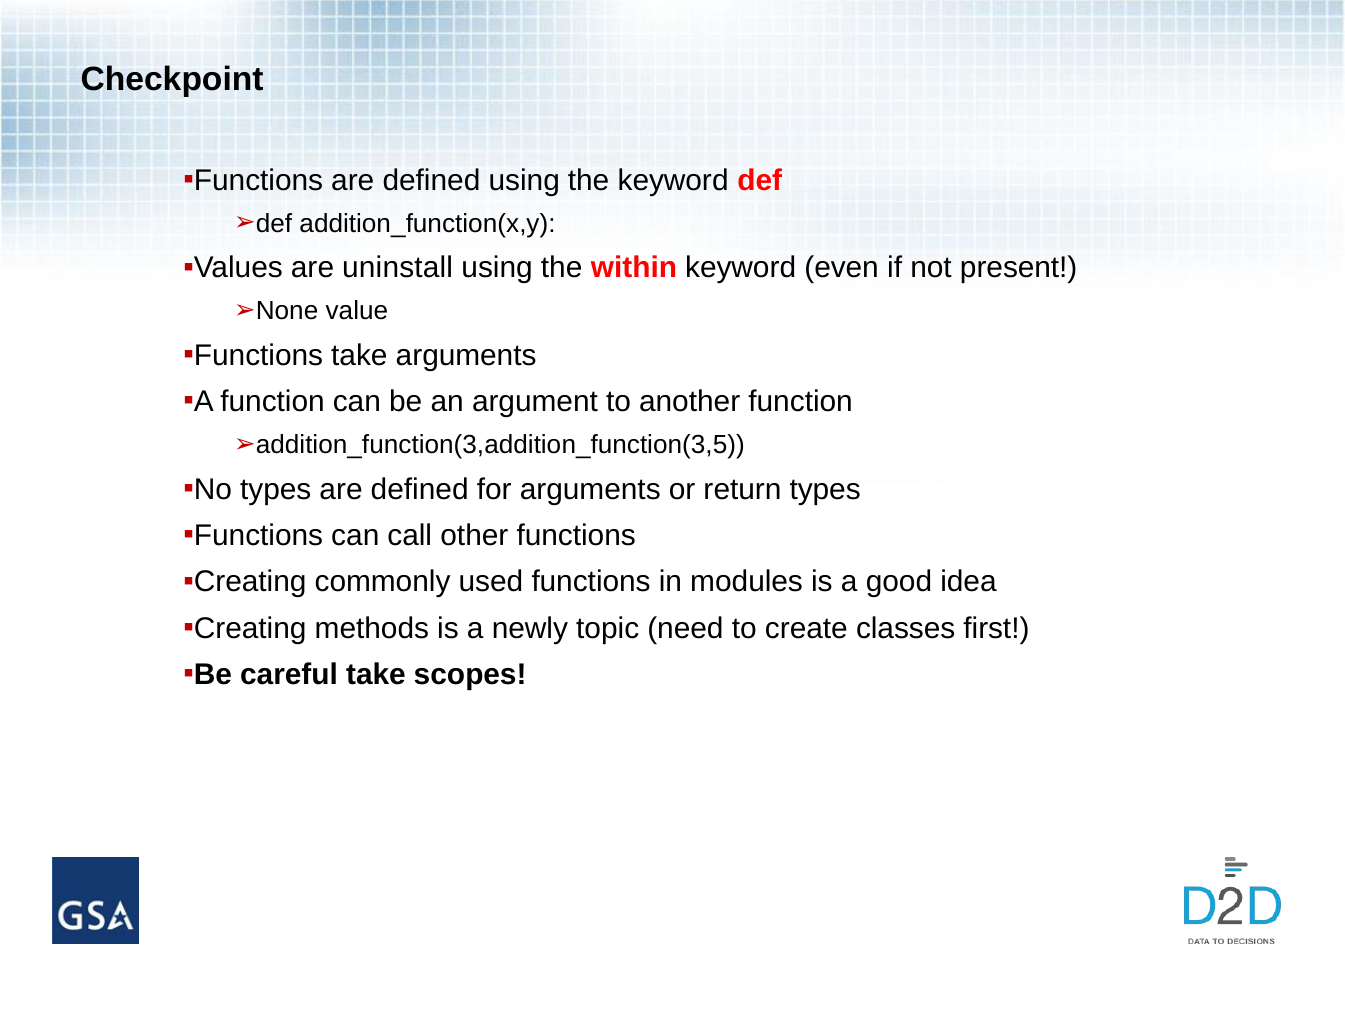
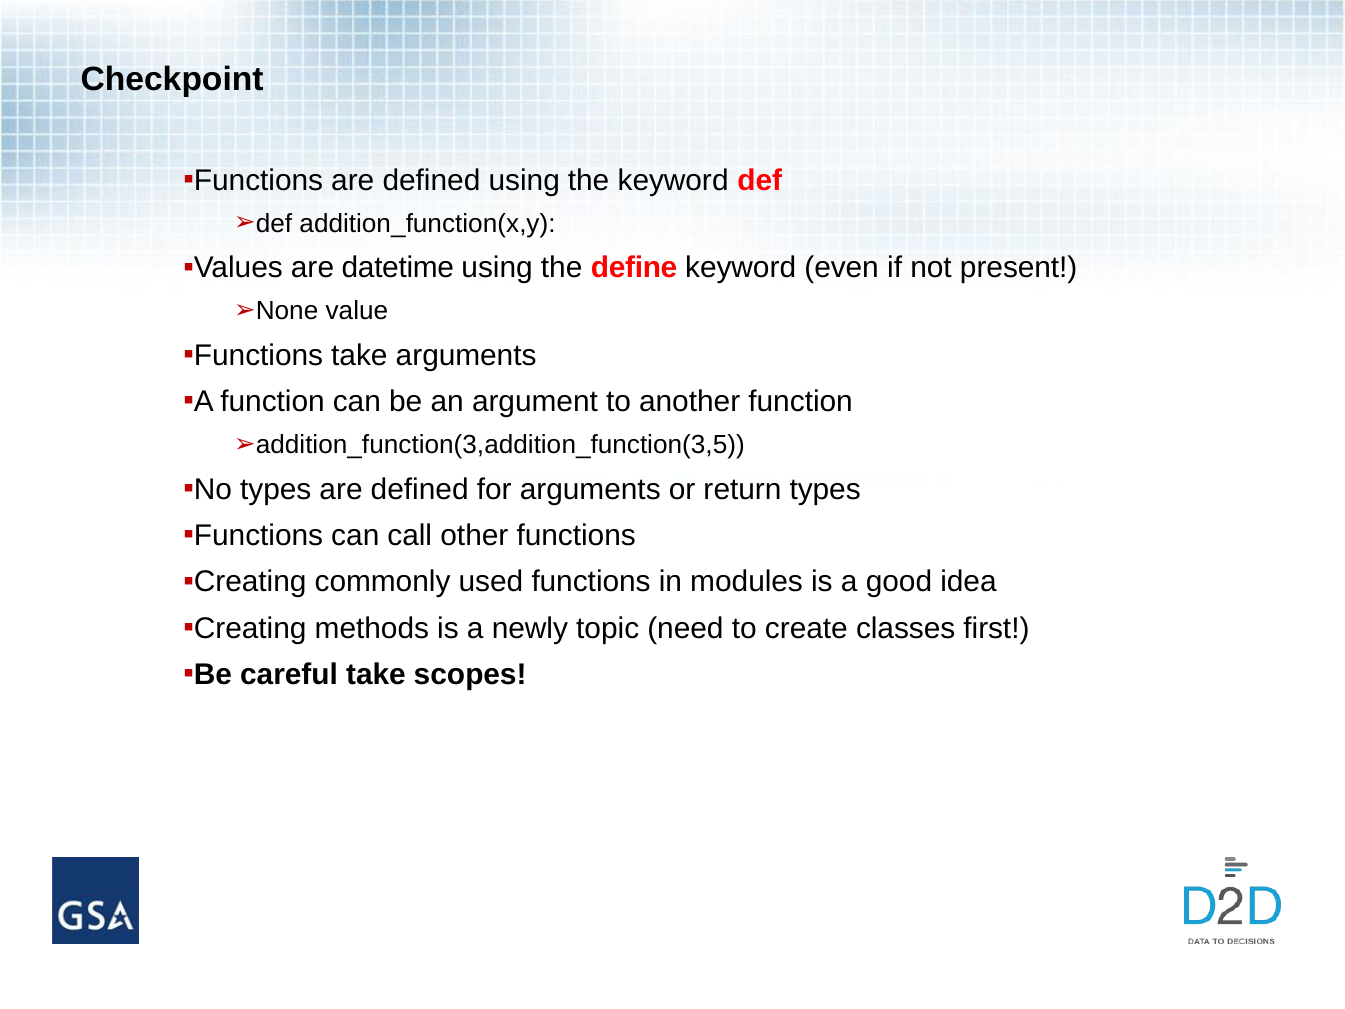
uninstall: uninstall -> datetime
within: within -> define
